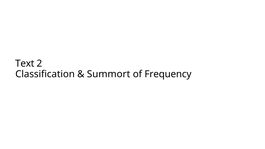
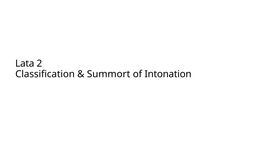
Text: Text -> Lata
Frequency: Frequency -> Intonation
